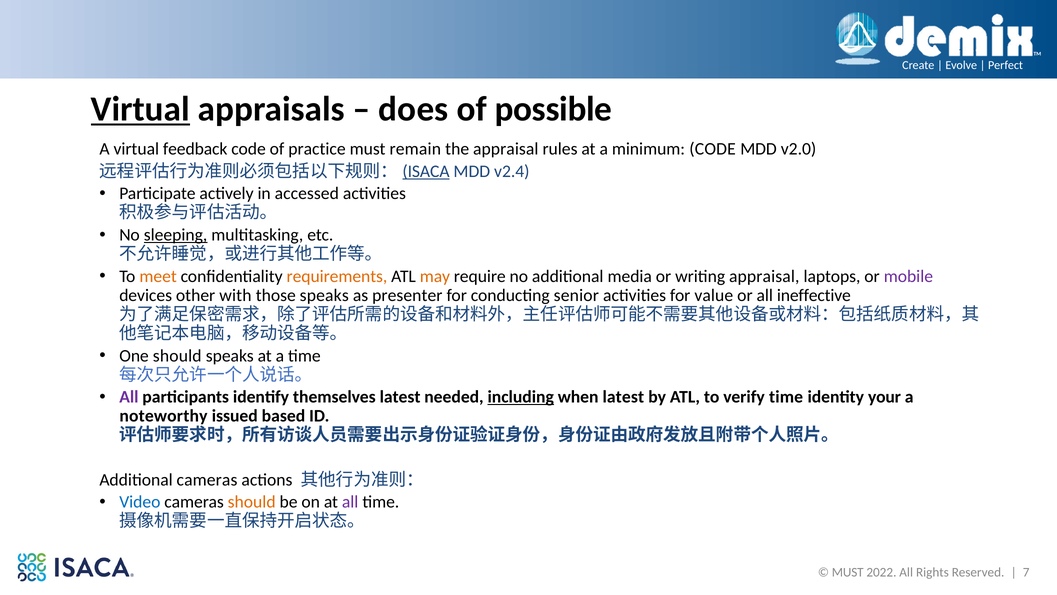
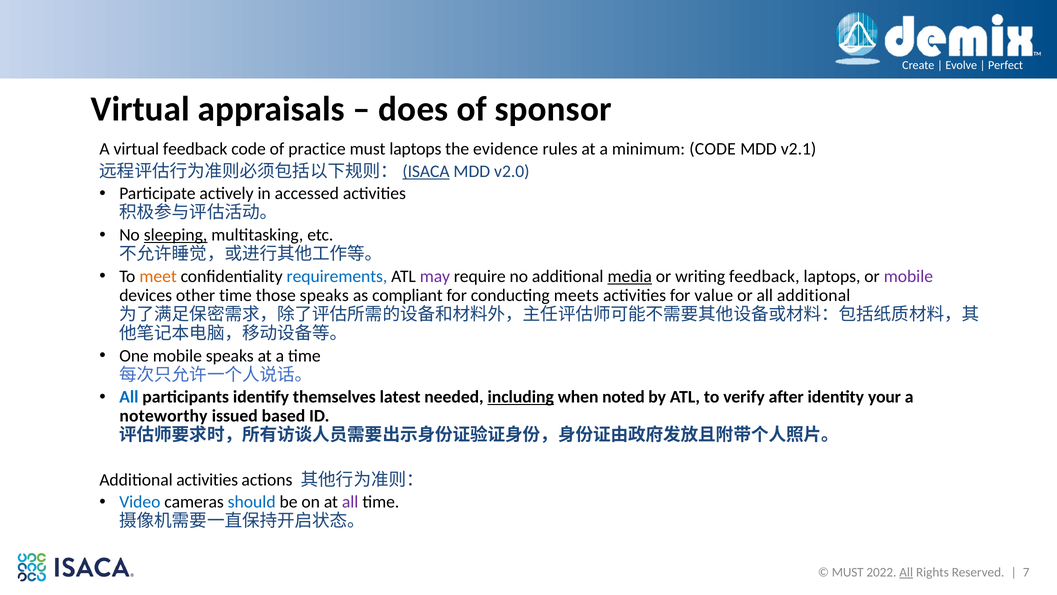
Virtual at (140, 109) underline: present -> none
possible: possible -> sponsor
must remain: remain -> laptops
the appraisal: appraisal -> evidence
v2.0: v2.0 -> v2.1
v2.4: v2.4 -> v2.0
requirements colour: orange -> blue
may colour: orange -> purple
media underline: none -> present
writing appraisal: appraisal -> feedback
other with: with -> time
presenter: presenter -> compliant
senior: senior -> meets
all ineffective: ineffective -> additional
One should: should -> mobile
All at (129, 397) colour: purple -> blue
when latest: latest -> noted
verify time: time -> after
Additional cameras: cameras -> activities
should at (252, 502) colour: orange -> blue
All at (906, 572) underline: none -> present
